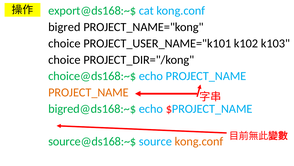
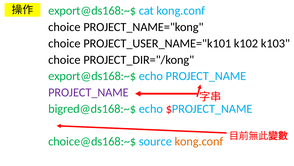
bigred at (64, 27): bigred -> choice
choice@ds168:~$ at (92, 76): choice@ds168:~$ -> export@ds168:~$
PROJECT_NAME at (88, 92) colour: orange -> purple
source@ds168:~$: source@ds168:~$ -> choice@ds168:~$
